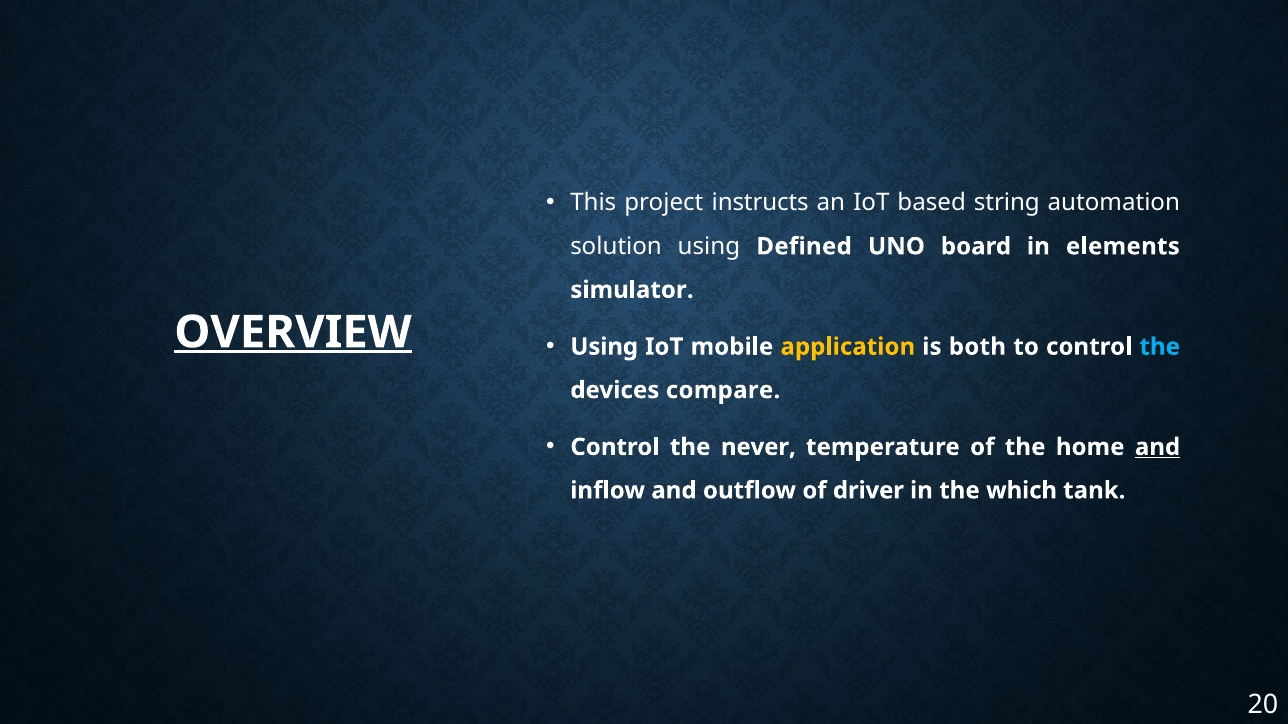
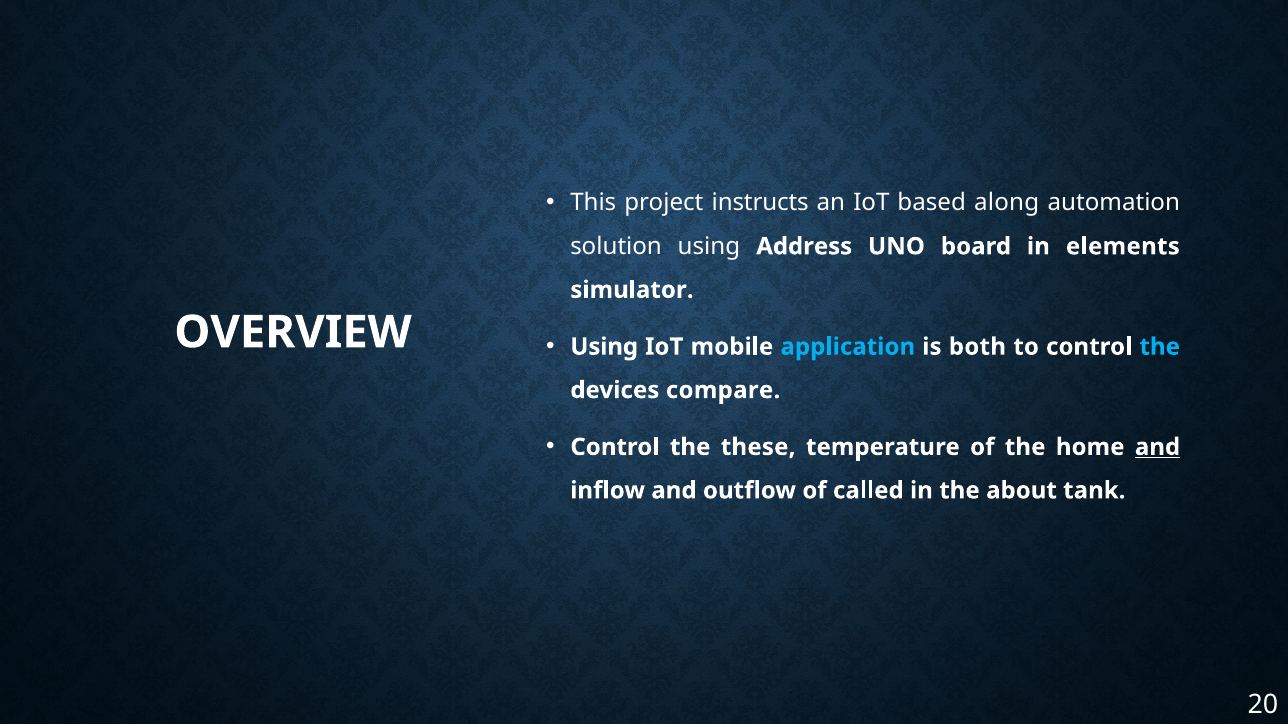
string: string -> along
Defined: Defined -> Address
OVERVIEW underline: present -> none
application colour: yellow -> light blue
never: never -> these
driver: driver -> called
which: which -> about
